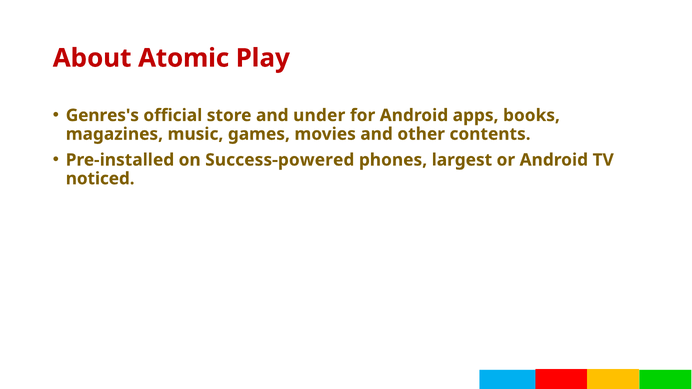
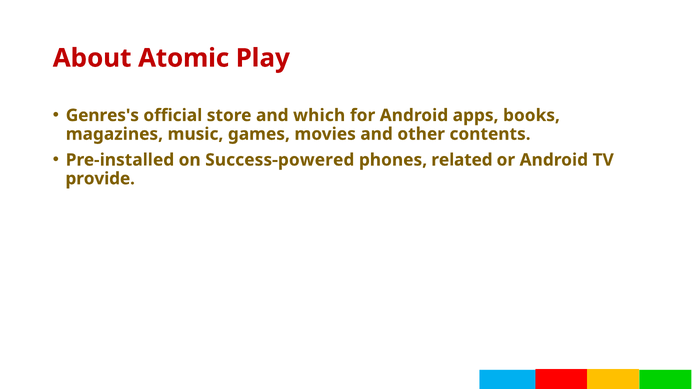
under: under -> which
largest: largest -> related
noticed: noticed -> provide
